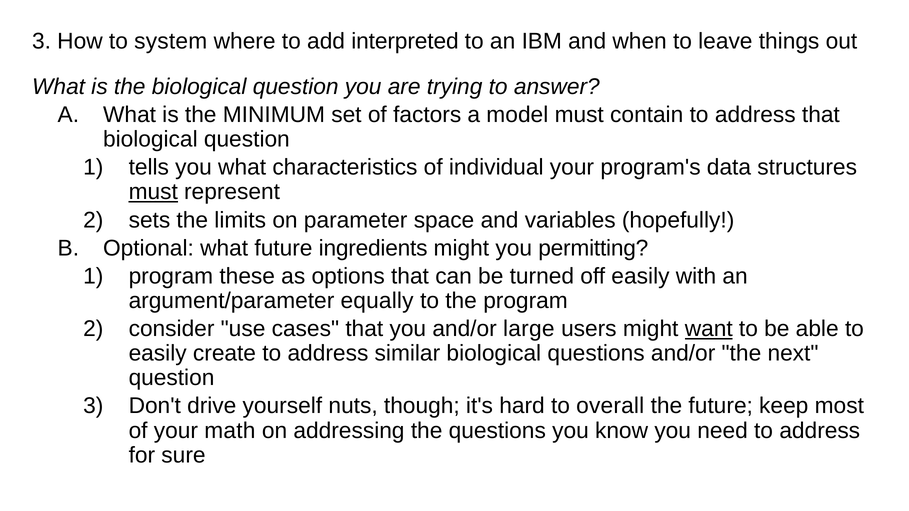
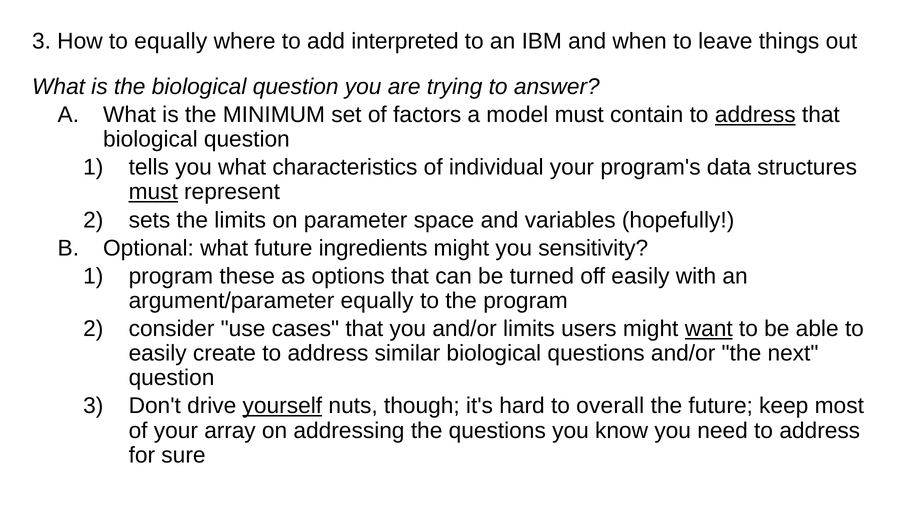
to system: system -> equally
address at (755, 115) underline: none -> present
permitting: permitting -> sensitivity
and/or large: large -> limits
yourself underline: none -> present
math: math -> array
